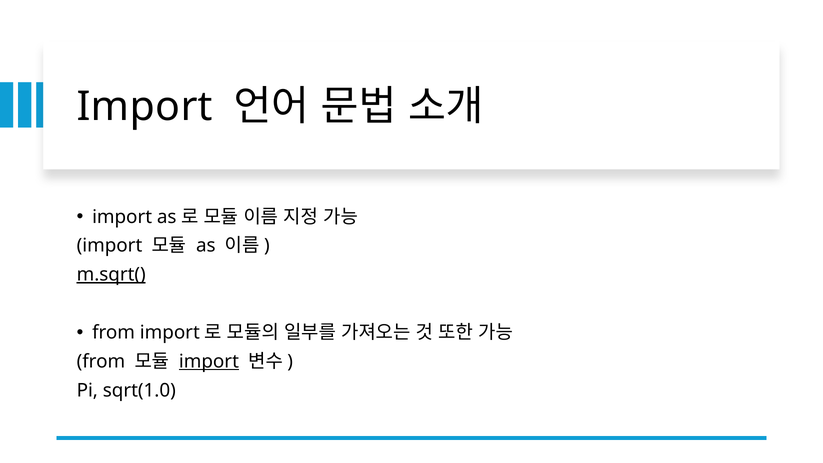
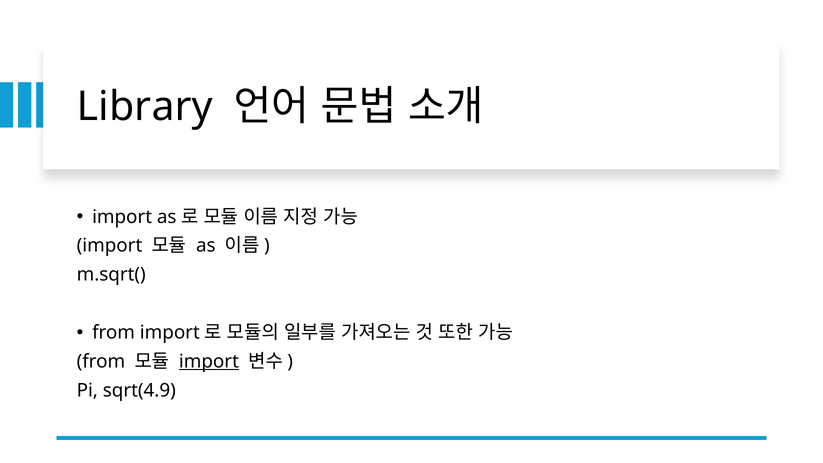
Import at (145, 107): Import -> Library
m.sqrt( underline: present -> none
sqrt(1.0: sqrt(1.0 -> sqrt(4.9
